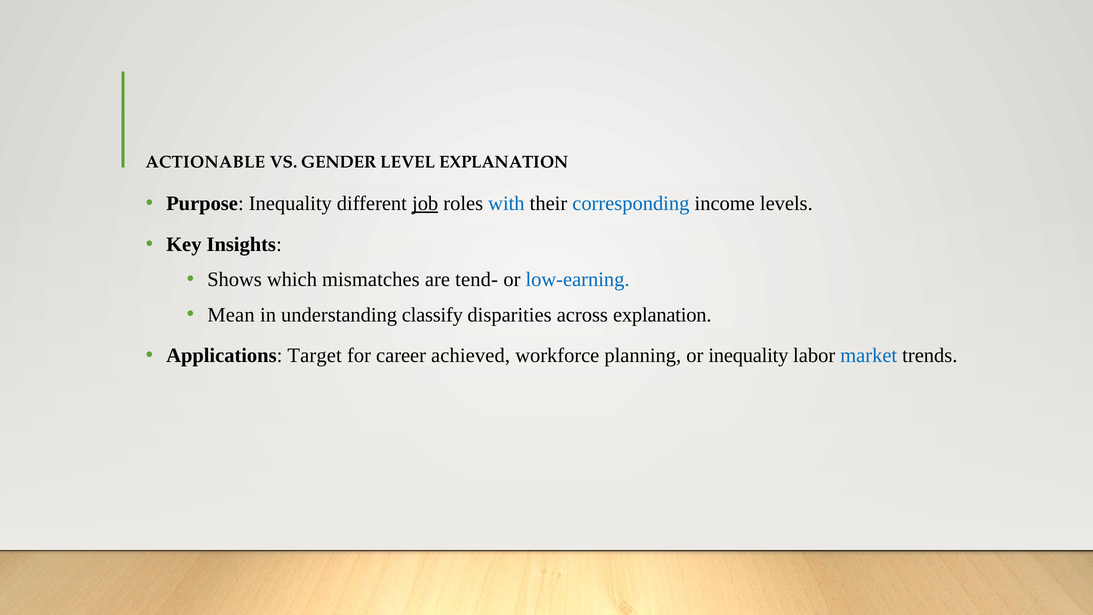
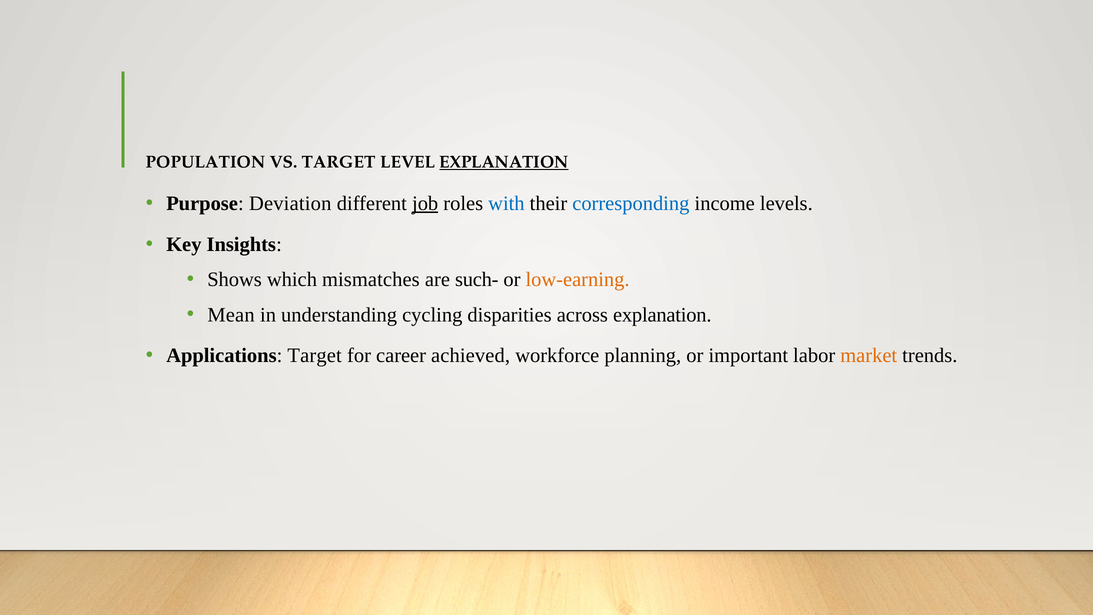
ACTIONABLE: ACTIONABLE -> POPULATION
VS GENDER: GENDER -> TARGET
EXPLANATION at (504, 162) underline: none -> present
Purpose Inequality: Inequality -> Deviation
tend-: tend- -> such-
low-earning colour: blue -> orange
classify: classify -> cycling
or inequality: inequality -> important
market colour: blue -> orange
